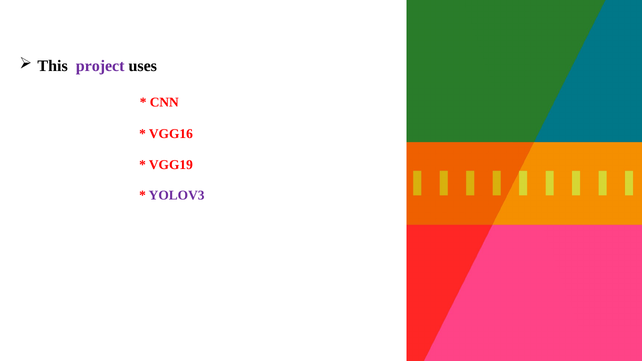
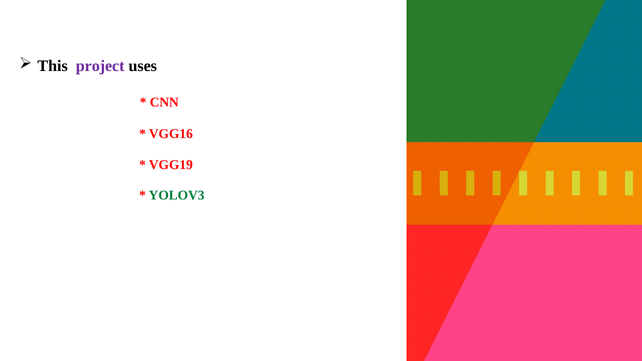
YOLOV3 colour: purple -> green
